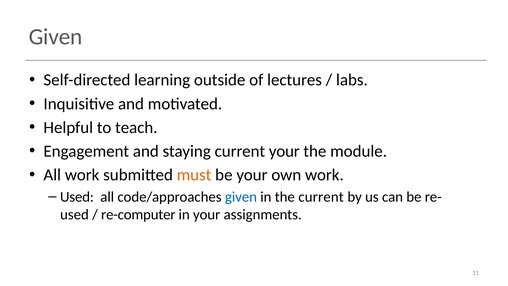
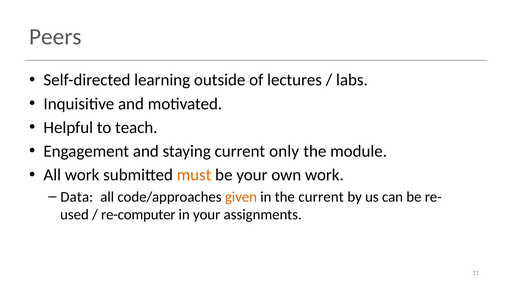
Given at (56, 37): Given -> Peers
current your: your -> only
Used at (77, 197): Used -> Data
given at (241, 197) colour: blue -> orange
